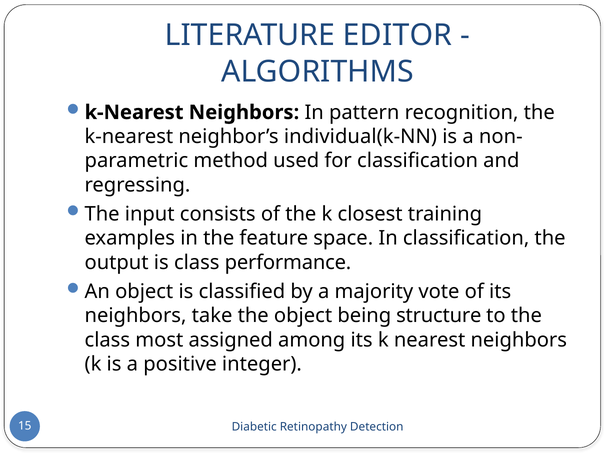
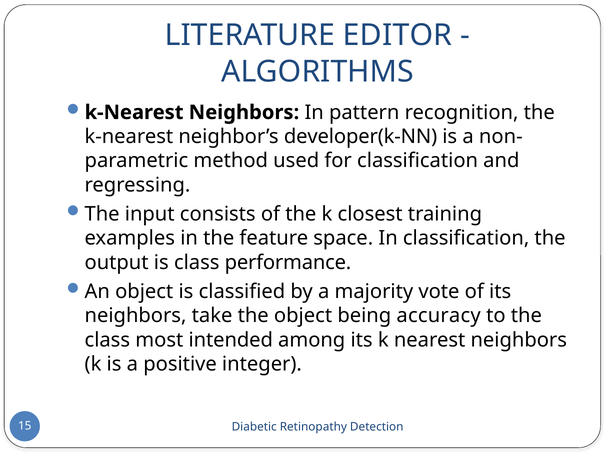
individual(k-NN: individual(k-NN -> developer(k-NN
structure: structure -> accuracy
assigned: assigned -> intended
